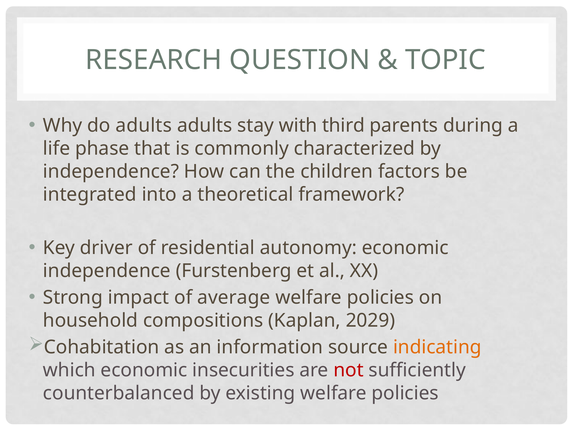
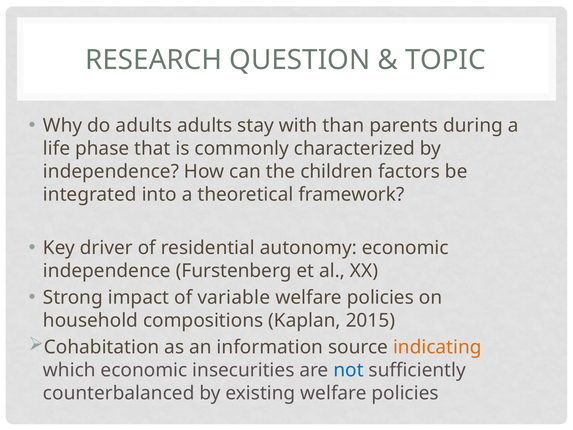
third: third -> than
average: average -> variable
2029: 2029 -> 2015
not colour: red -> blue
